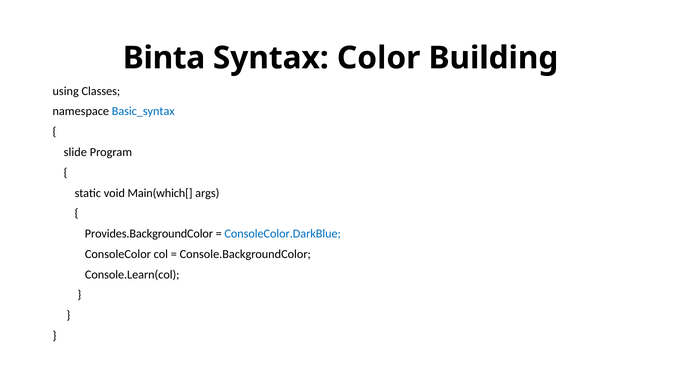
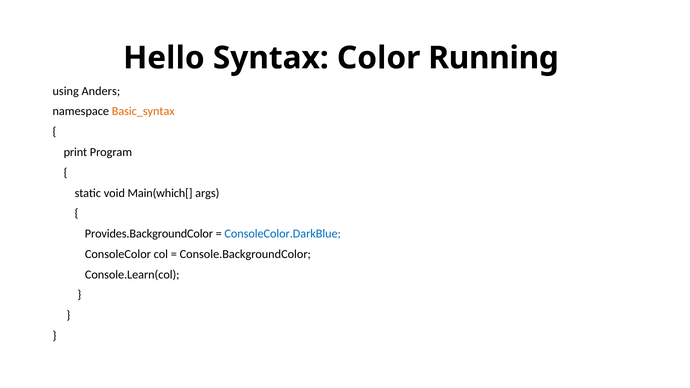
Binta: Binta -> Hello
Building: Building -> Running
Classes: Classes -> Anders
Basic_syntax colour: blue -> orange
slide: slide -> print
